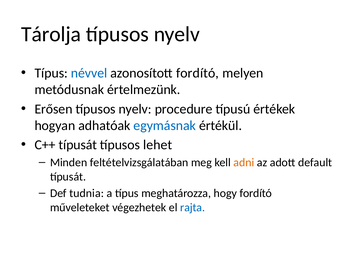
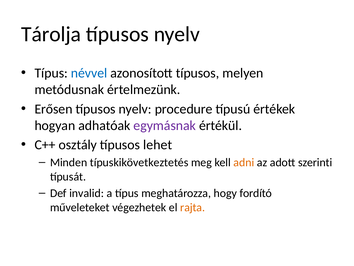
azonosított fordító: fordító -> típusos
egymásnak colour: blue -> purple
C++ típusát: típusát -> osztály
feltételvizsgálatában: feltételvizsgálatában -> típuskikövetkeztetés
default: default -> szerinti
tudnia: tudnia -> invalid
rajta colour: blue -> orange
